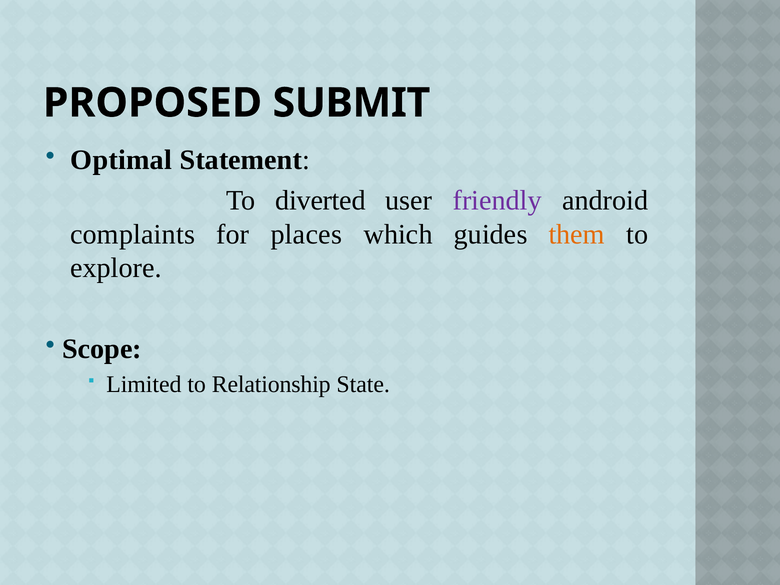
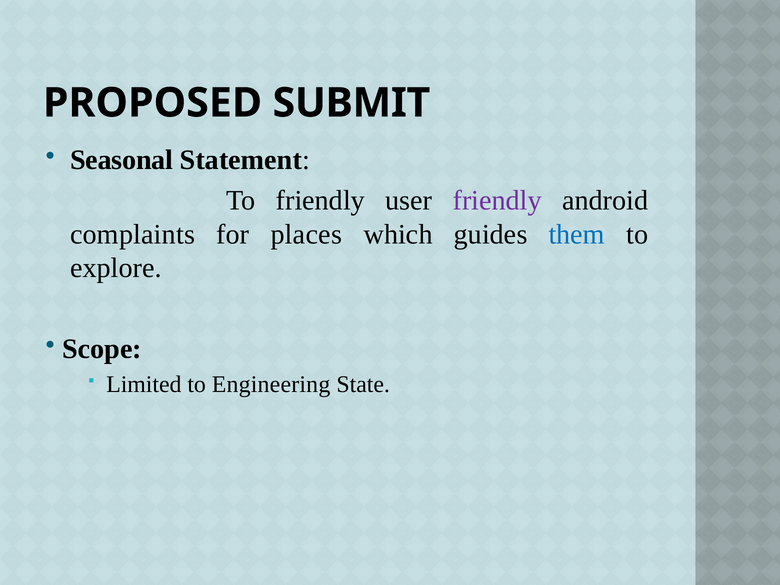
Optimal: Optimal -> Seasonal
To diverted: diverted -> friendly
them colour: orange -> blue
Relationship: Relationship -> Engineering
